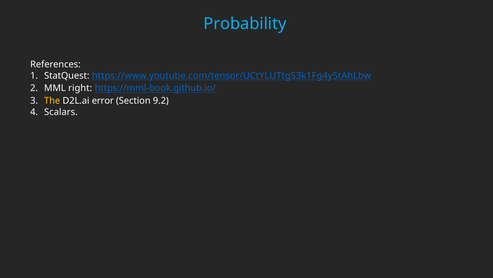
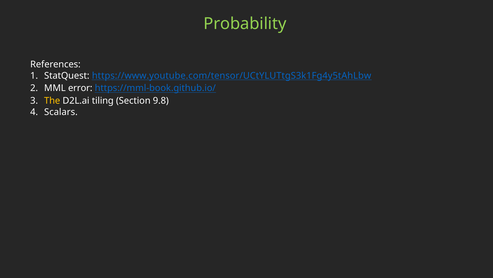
Probability colour: light blue -> light green
right: right -> error
error: error -> tiling
9.2: 9.2 -> 9.8
